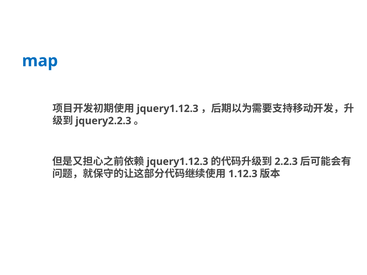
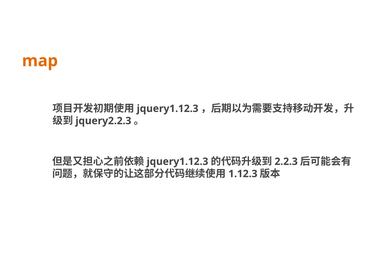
map colour: blue -> orange
